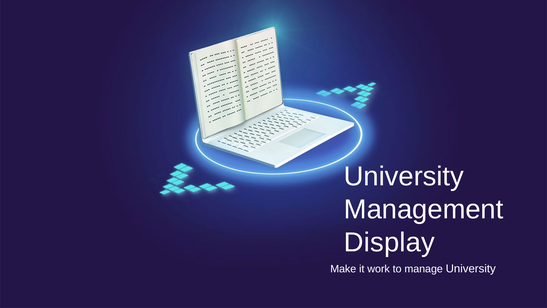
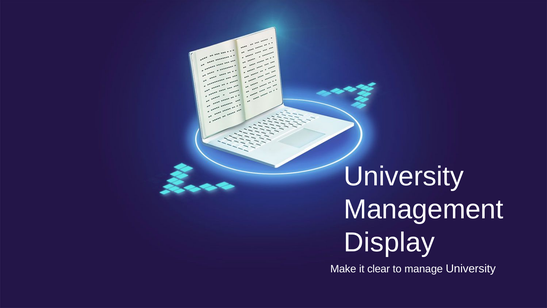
work: work -> clear
